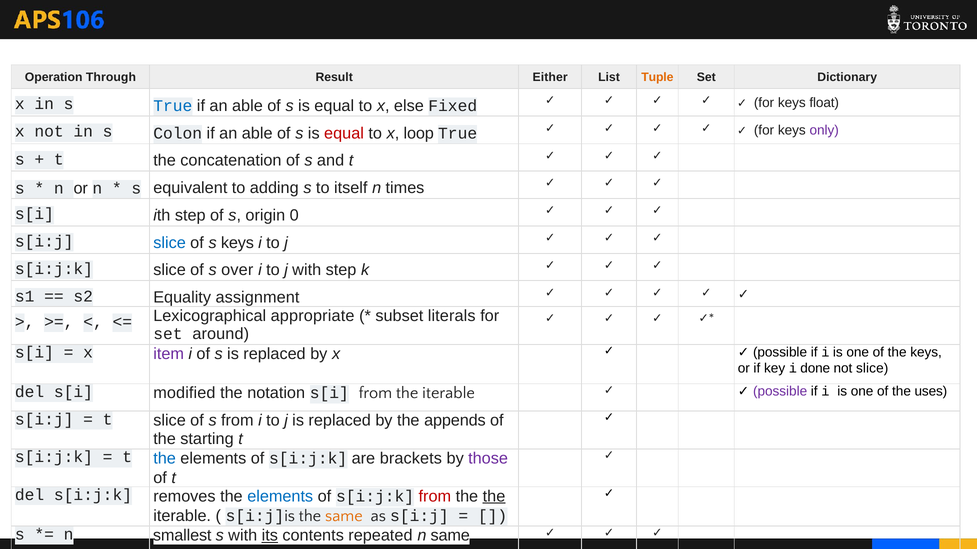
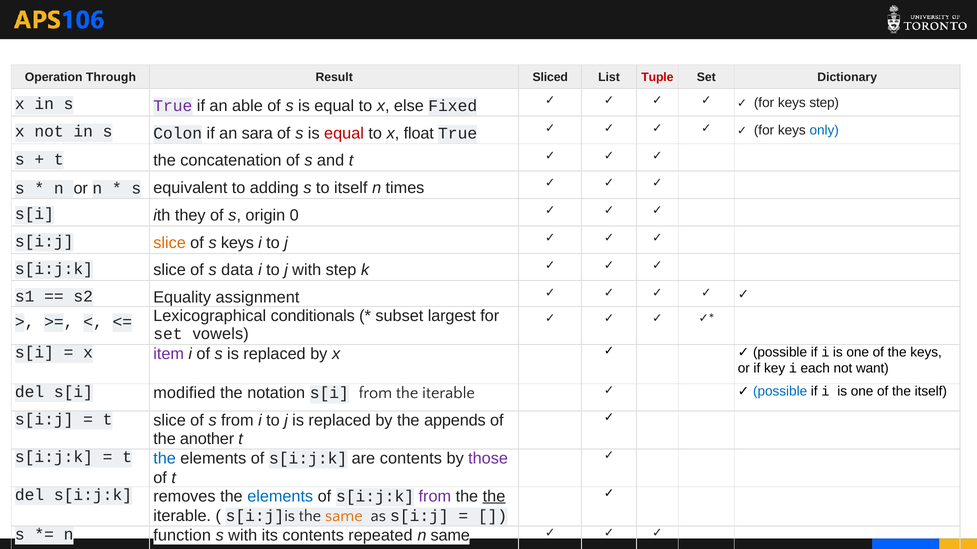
Either: Either -> Sliced
Tuple colour: orange -> red
True at (173, 106) colour: blue -> purple
keys float: float -> step
able at (257, 134): able -> sara
loop: loop -> float
only colour: purple -> blue
ith step: step -> they
slice at (170, 243) colour: blue -> orange
over: over -> data
appropriate: appropriate -> conditionals
literals: literals -> largest
around: around -> vowels
done: done -> each
not slice: slice -> want
possible at (780, 392) colour: purple -> blue
the uses: uses -> itself
starting: starting -> another
are brackets: brackets -> contents
from at (435, 497) colour: red -> purple
smallest: smallest -> function
its underline: present -> none
